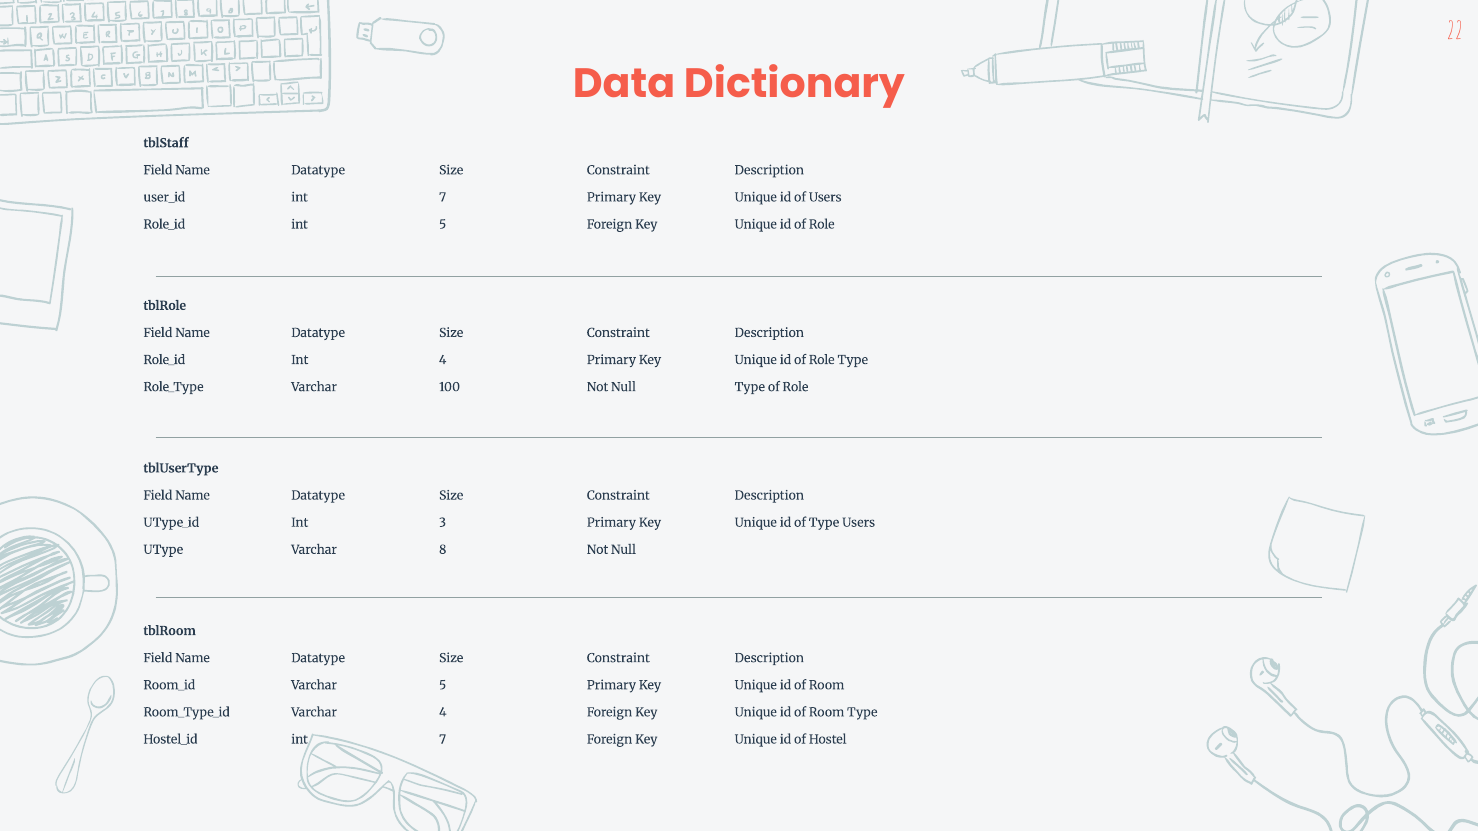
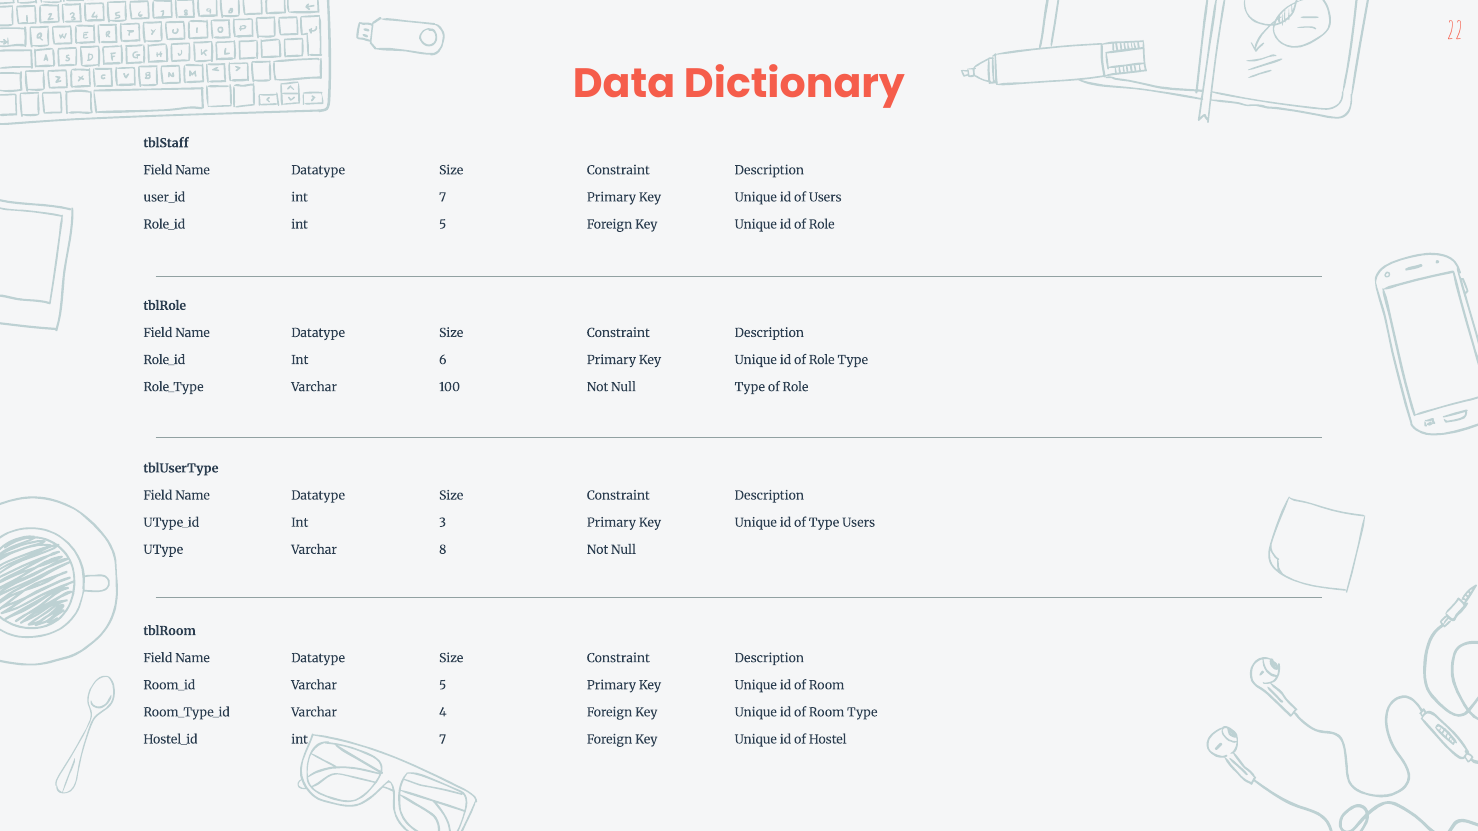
Int 4: 4 -> 6
